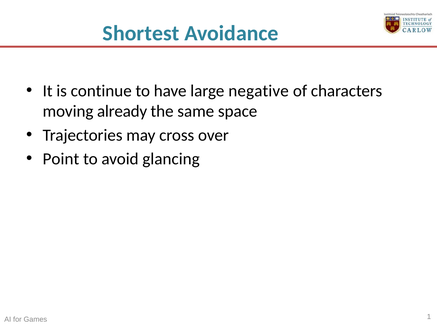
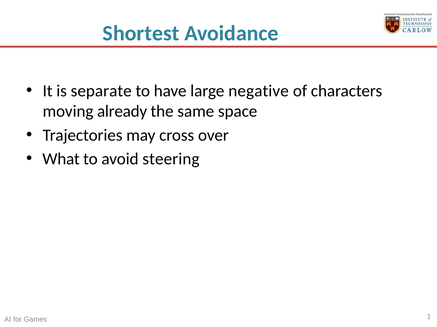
continue: continue -> separate
Point: Point -> What
glancing: glancing -> steering
